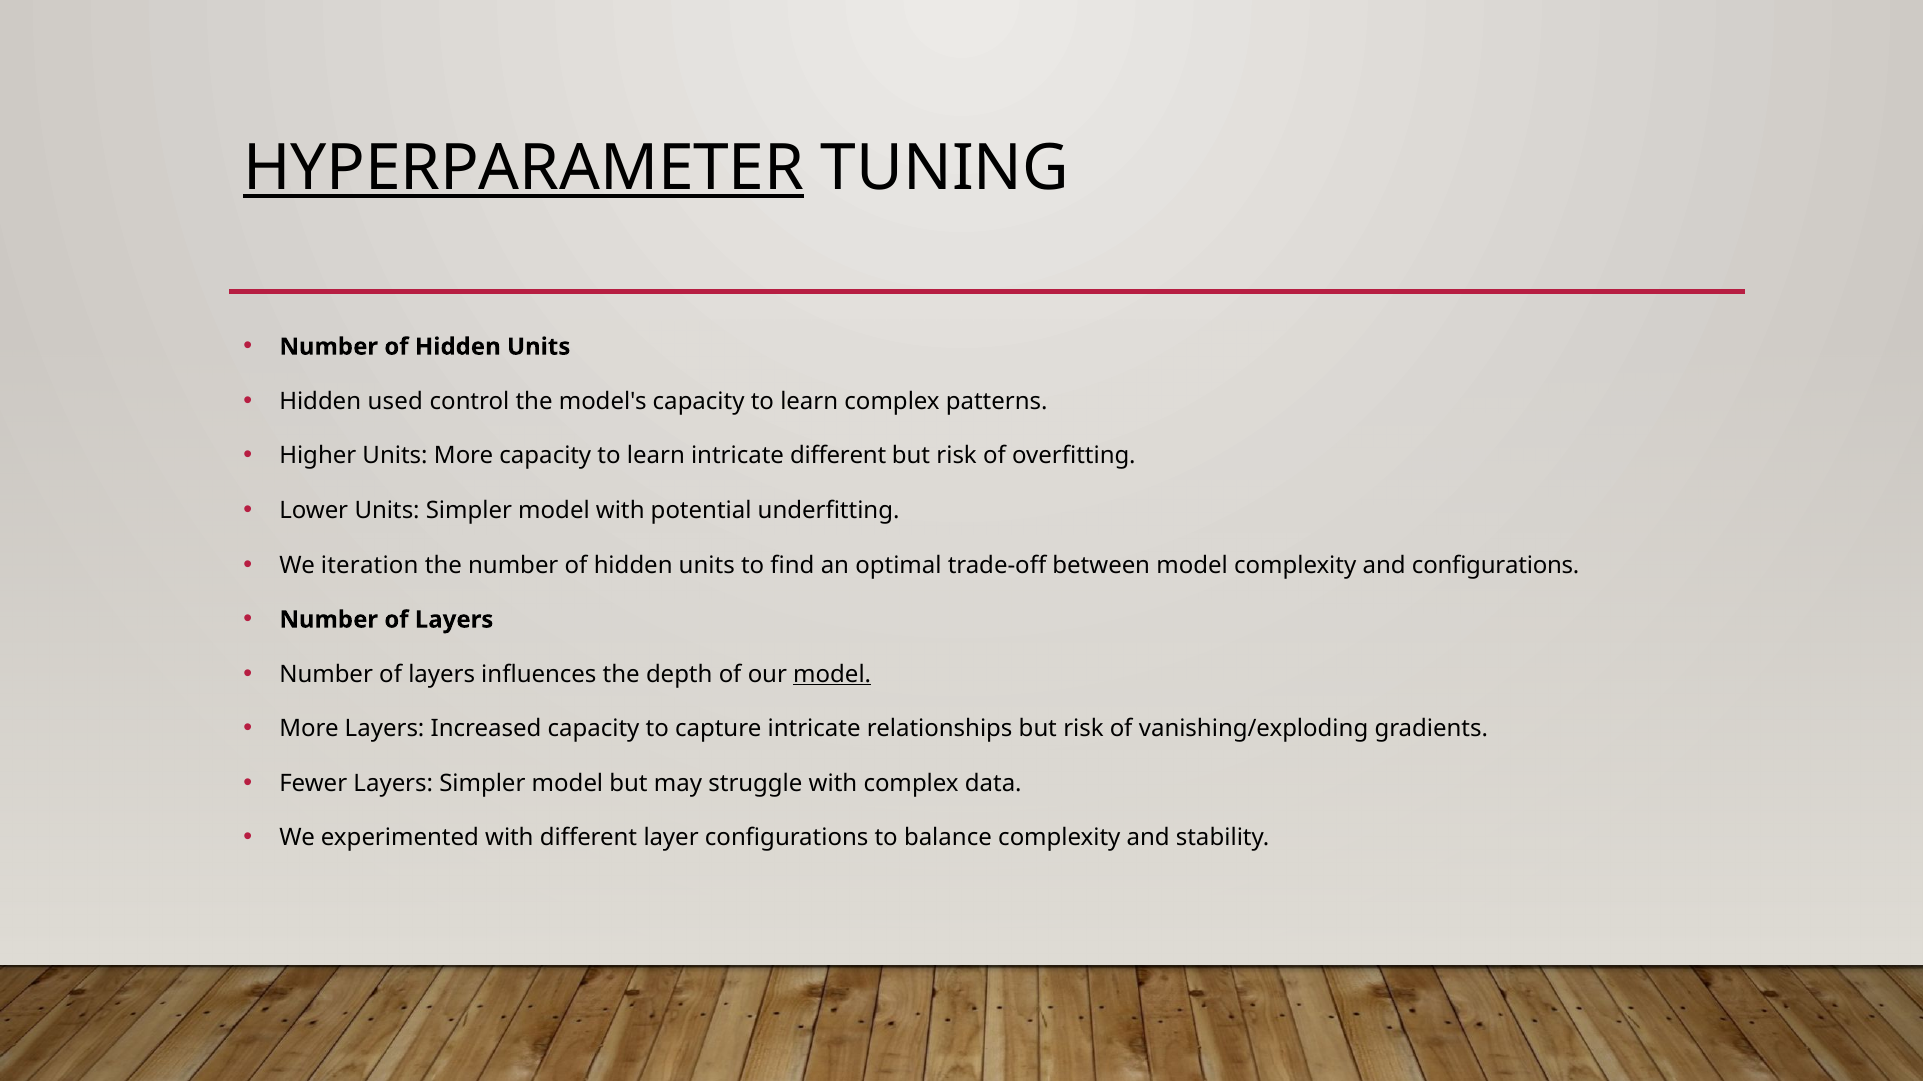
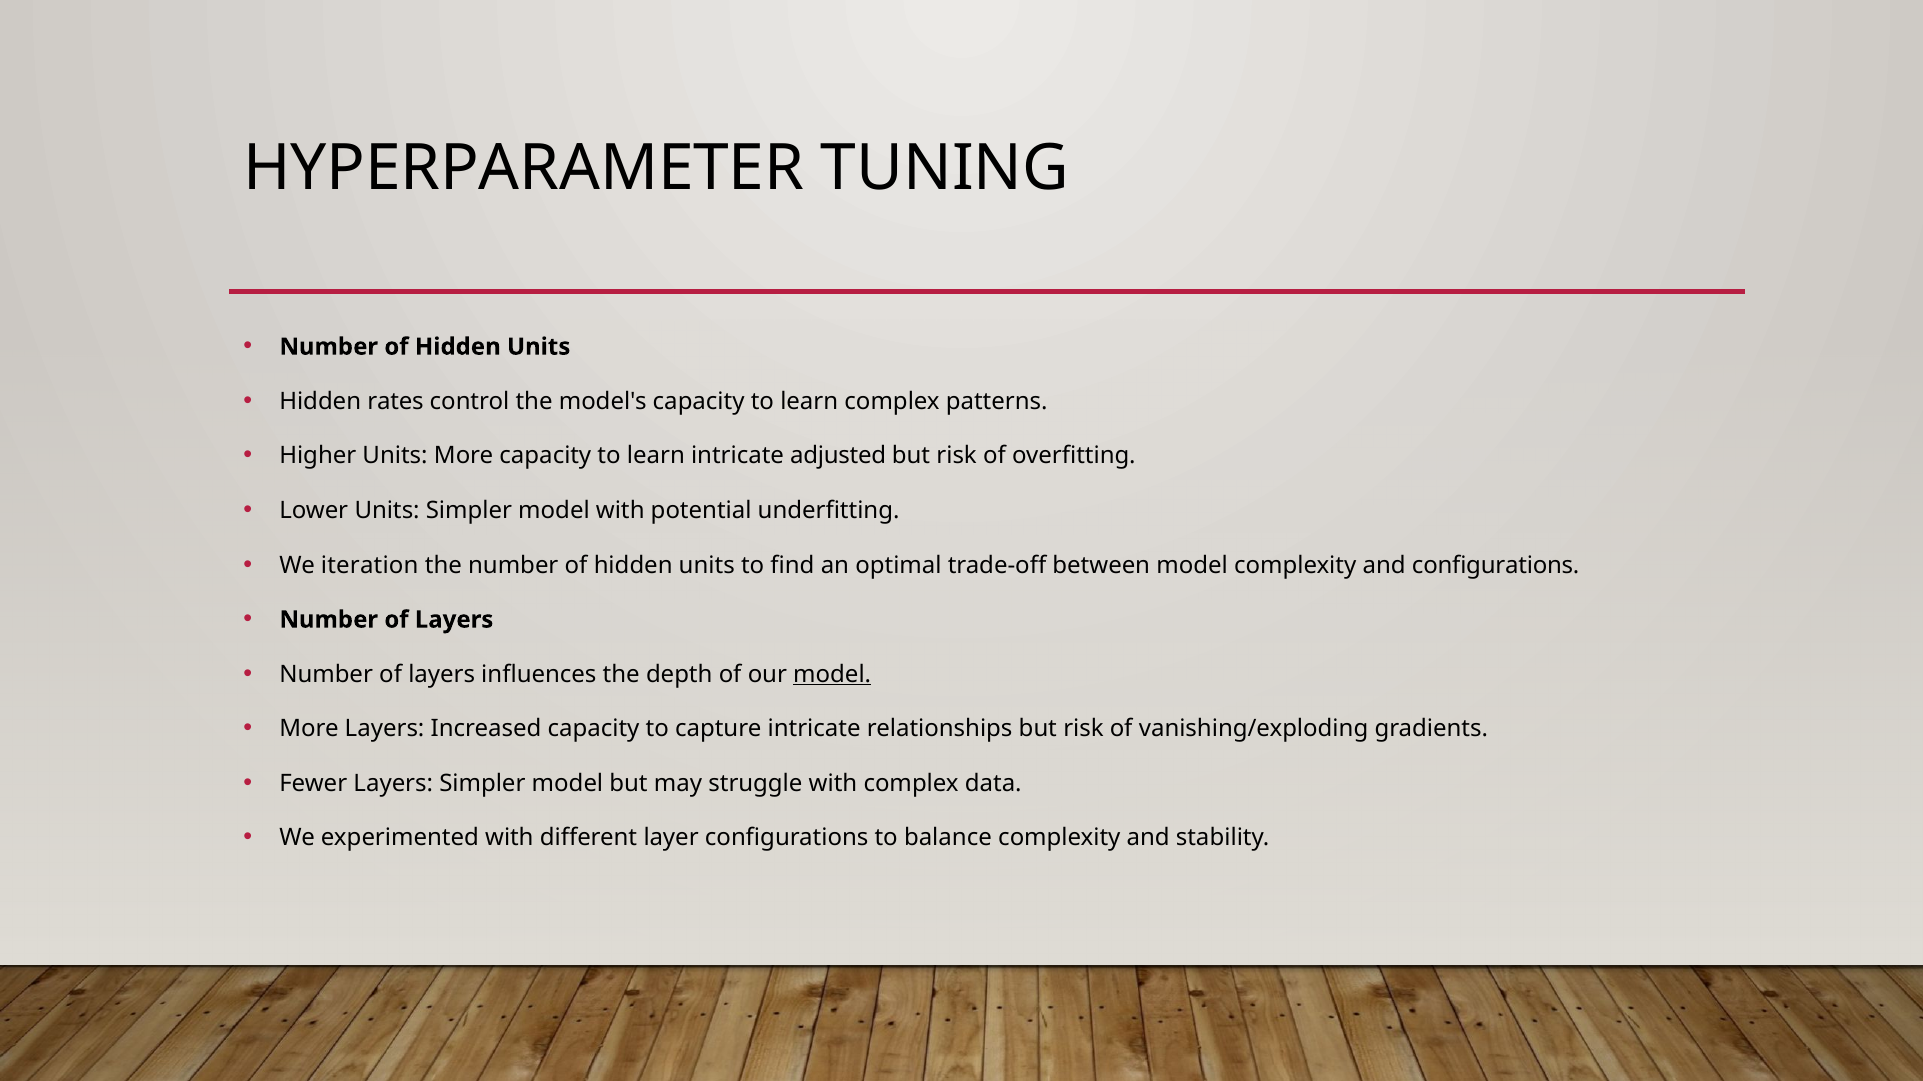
HYPERPARAMETER underline: present -> none
used: used -> rates
intricate different: different -> adjusted
